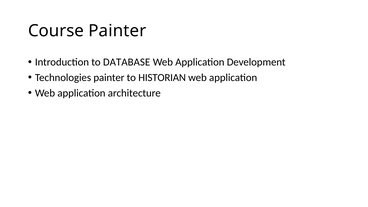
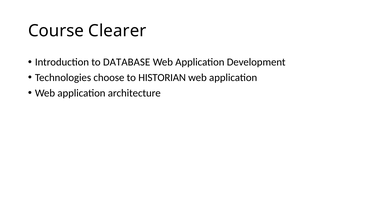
Course Painter: Painter -> Clearer
Technologies painter: painter -> choose
